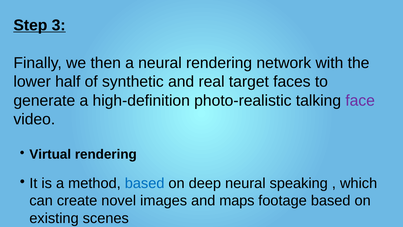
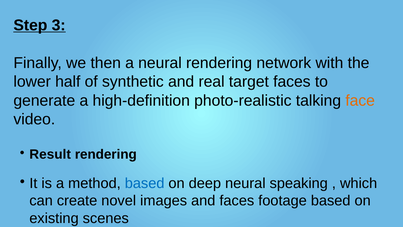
face colour: purple -> orange
Virtual: Virtual -> Result
and maps: maps -> faces
